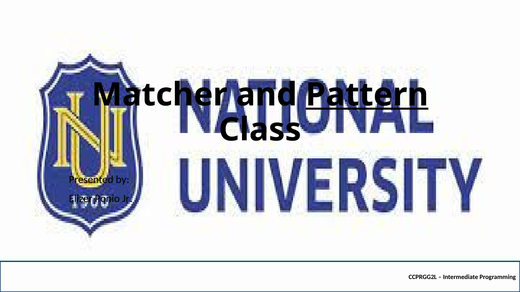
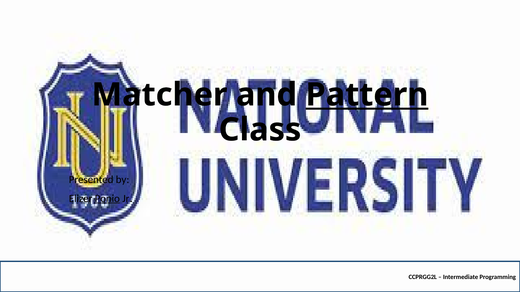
Ponio underline: none -> present
